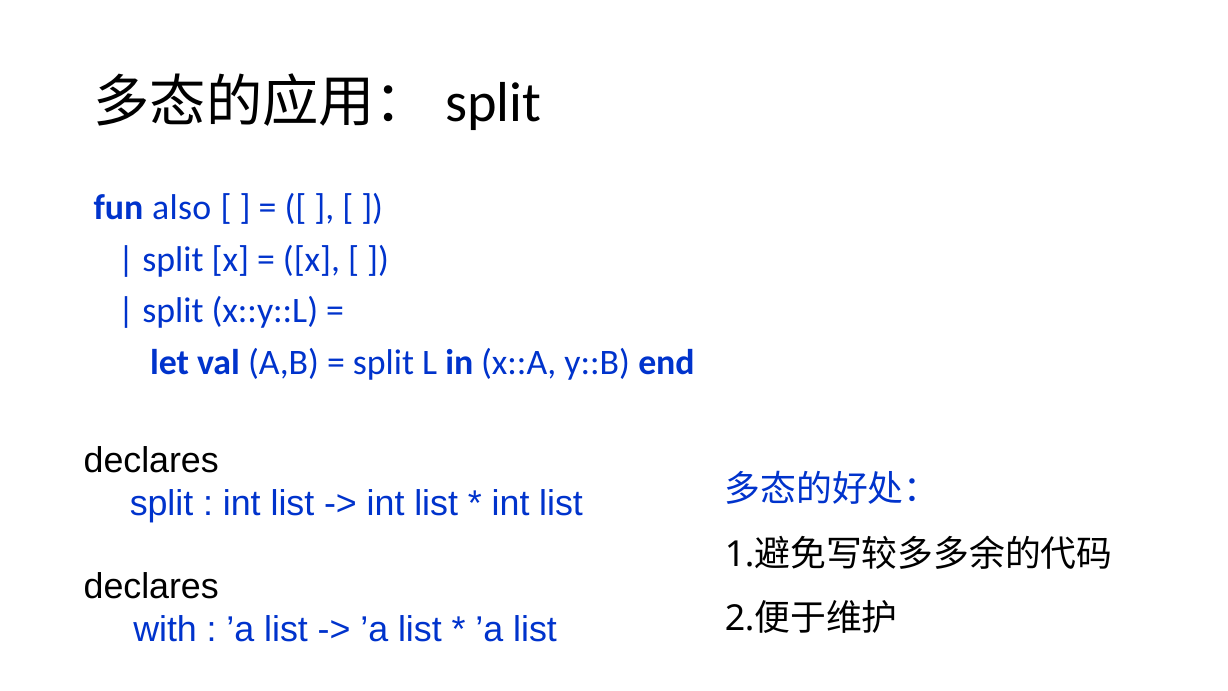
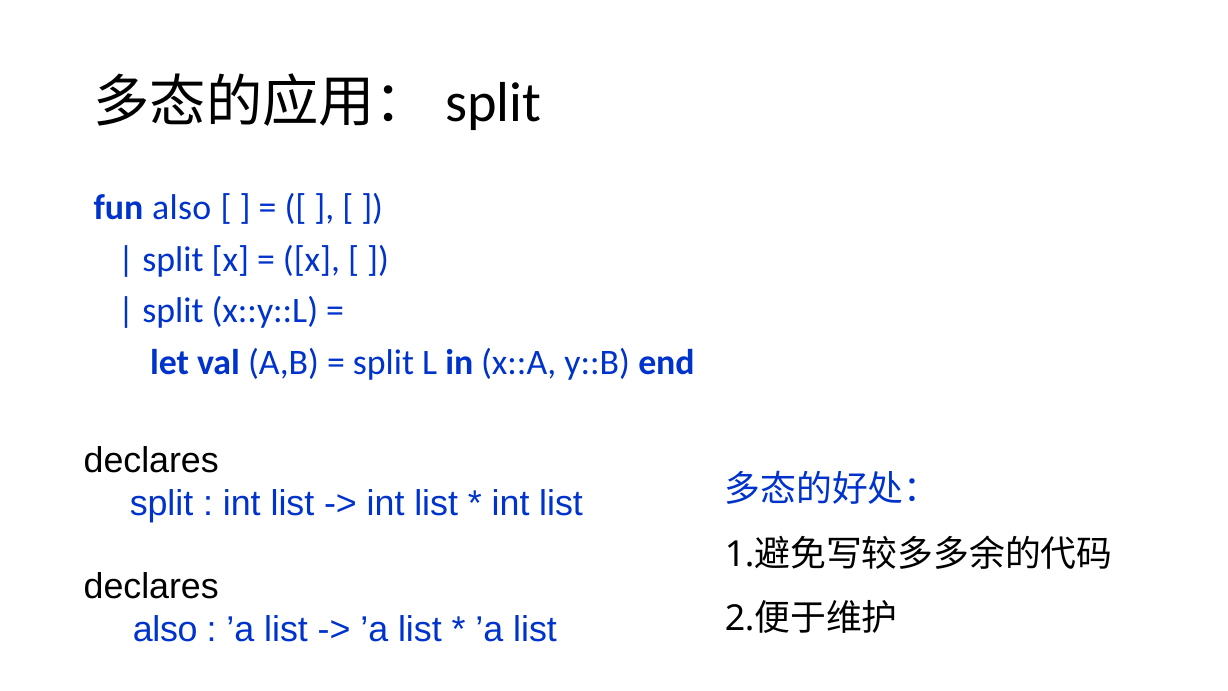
with at (165, 629): with -> also
